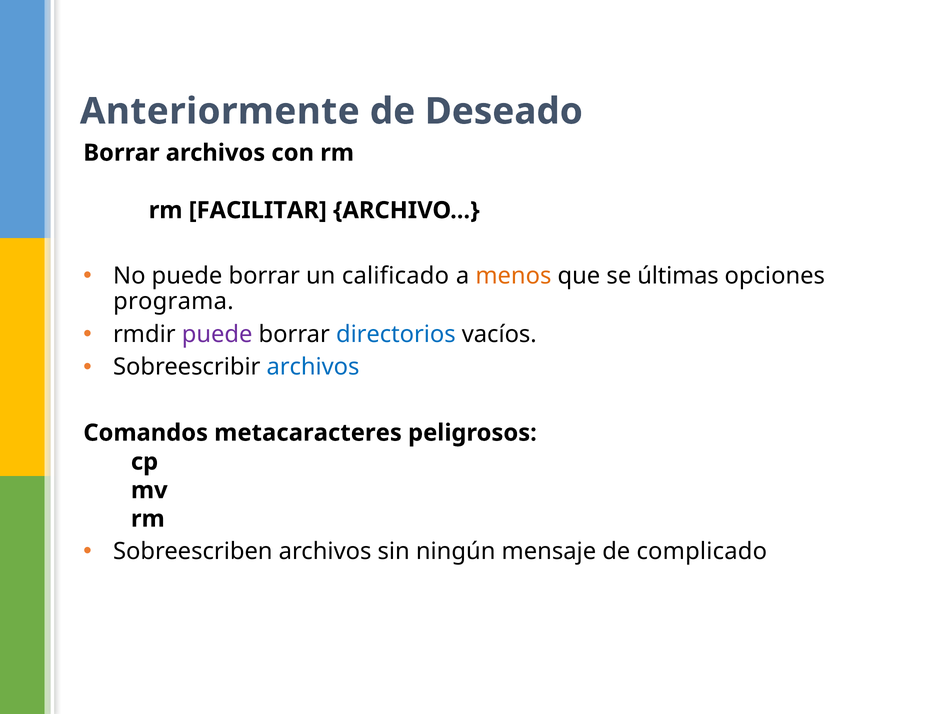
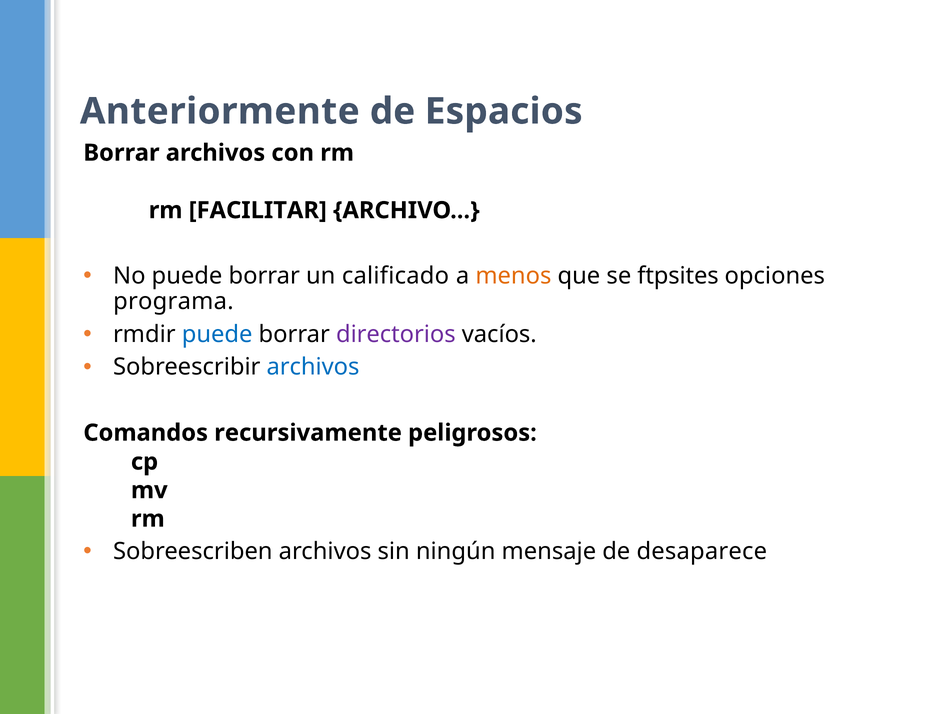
Deseado: Deseado -> Espacios
últimas: últimas -> ftpsites
puede at (217, 334) colour: purple -> blue
directorios colour: blue -> purple
metacaracteres: metacaracteres -> recursivamente
complicado: complicado -> desaparece
